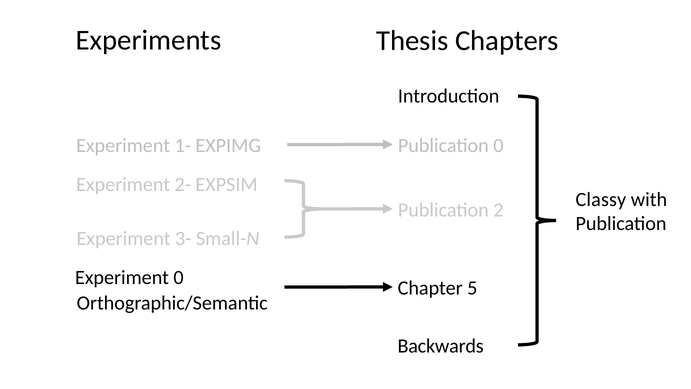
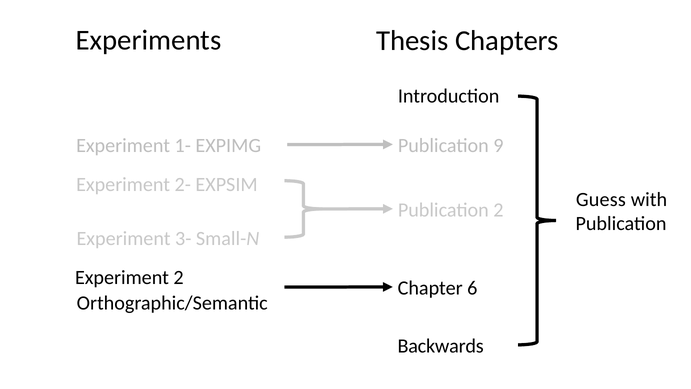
Publication 0: 0 -> 9
Classy: Classy -> Guess
Experiment 0: 0 -> 2
5: 5 -> 6
